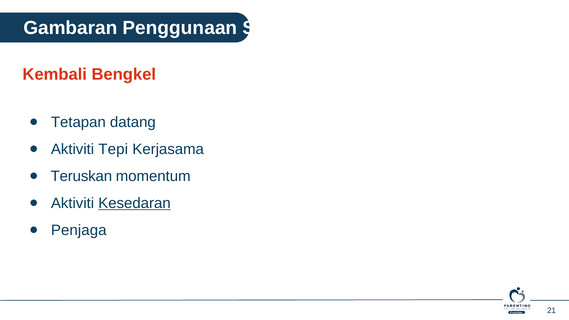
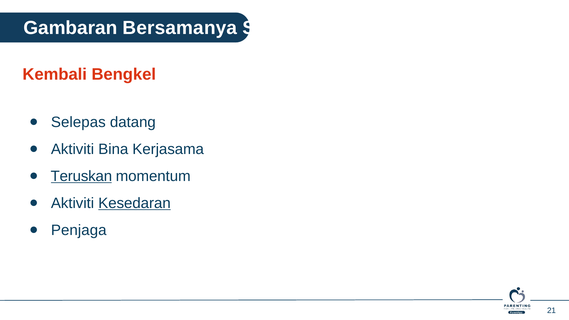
Penggunaan: Penggunaan -> Bersamanya
Tetapan: Tetapan -> Selepas
Tepi: Tepi -> Bina
Teruskan underline: none -> present
